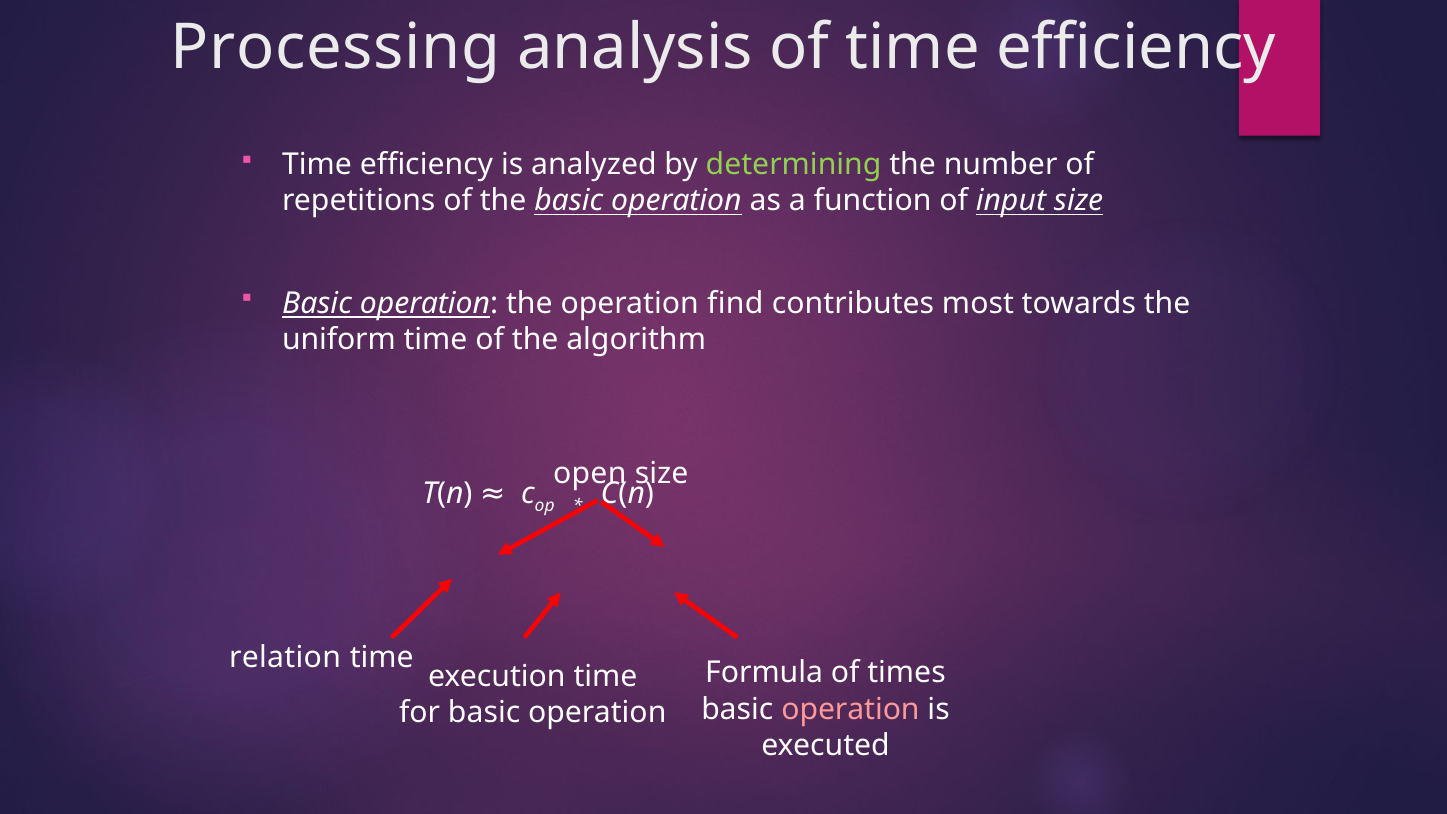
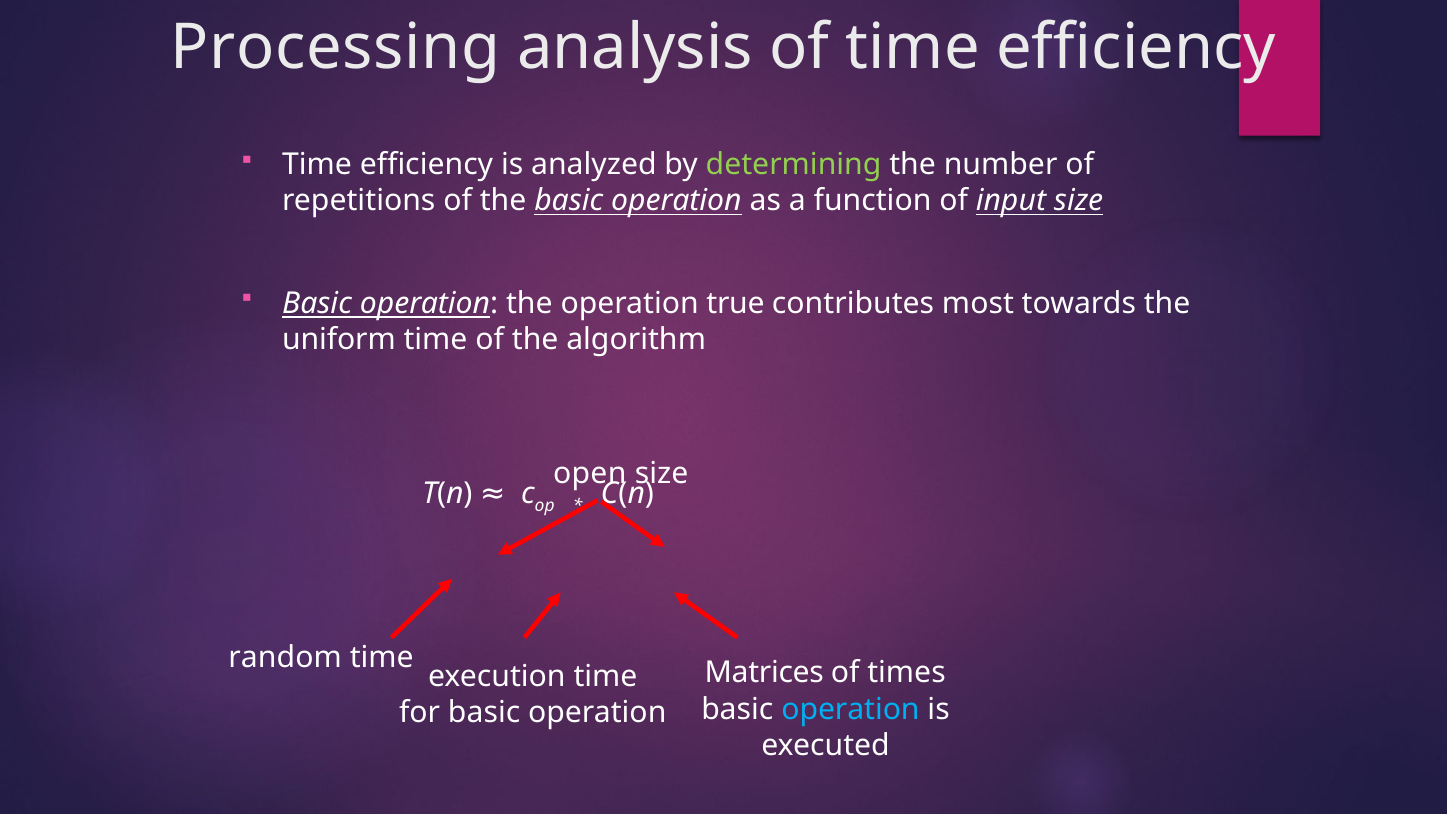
find: find -> true
relation: relation -> random
Formula: Formula -> Matrices
operation at (850, 709) colour: pink -> light blue
